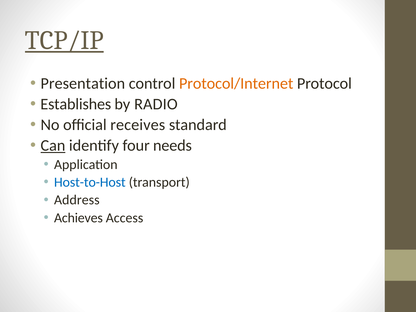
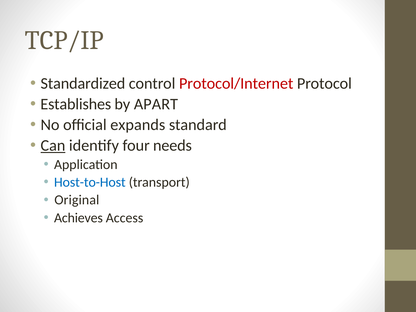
TCP/IP underline: present -> none
Presentation: Presentation -> Standardized
Protocol/Internet colour: orange -> red
RADIO: RADIO -> APART
receives: receives -> expands
Address: Address -> Original
